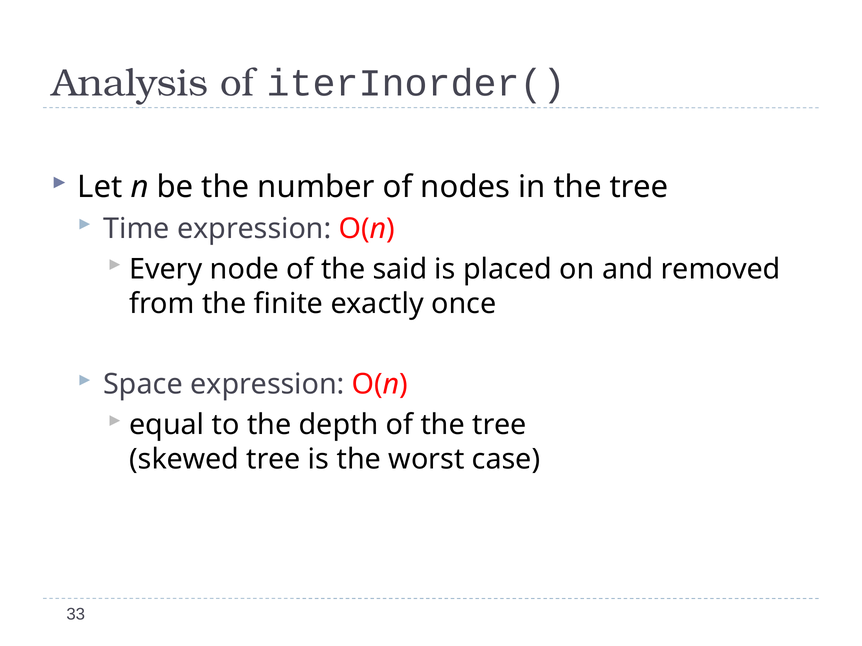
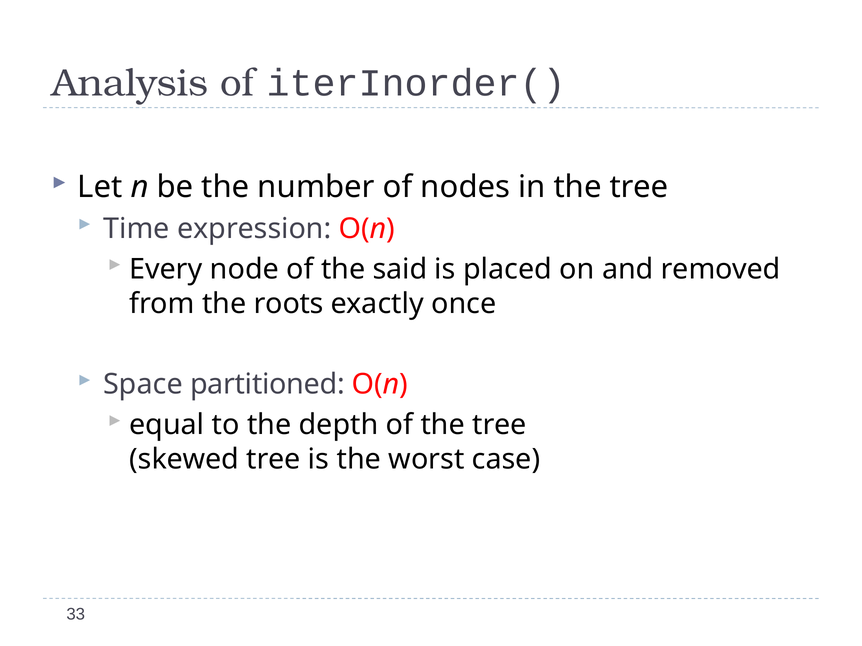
finite: finite -> roots
Space expression: expression -> partitioned
